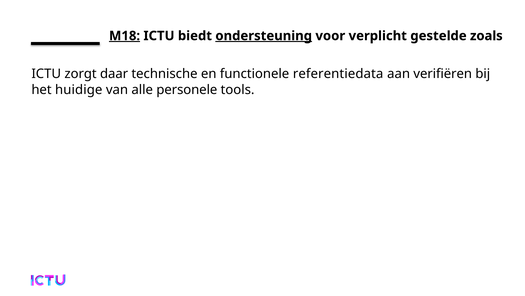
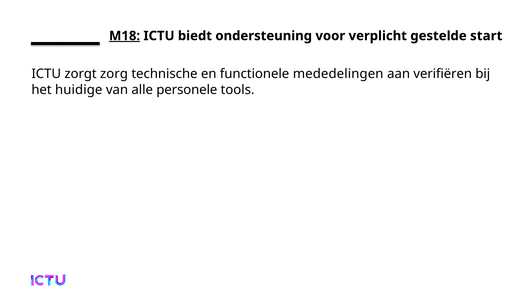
ondersteuning underline: present -> none
zoals: zoals -> start
daar: daar -> zorg
referentiedata: referentiedata -> mededelingen
